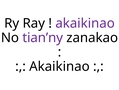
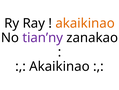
akaikinao at (85, 23) colour: purple -> orange
